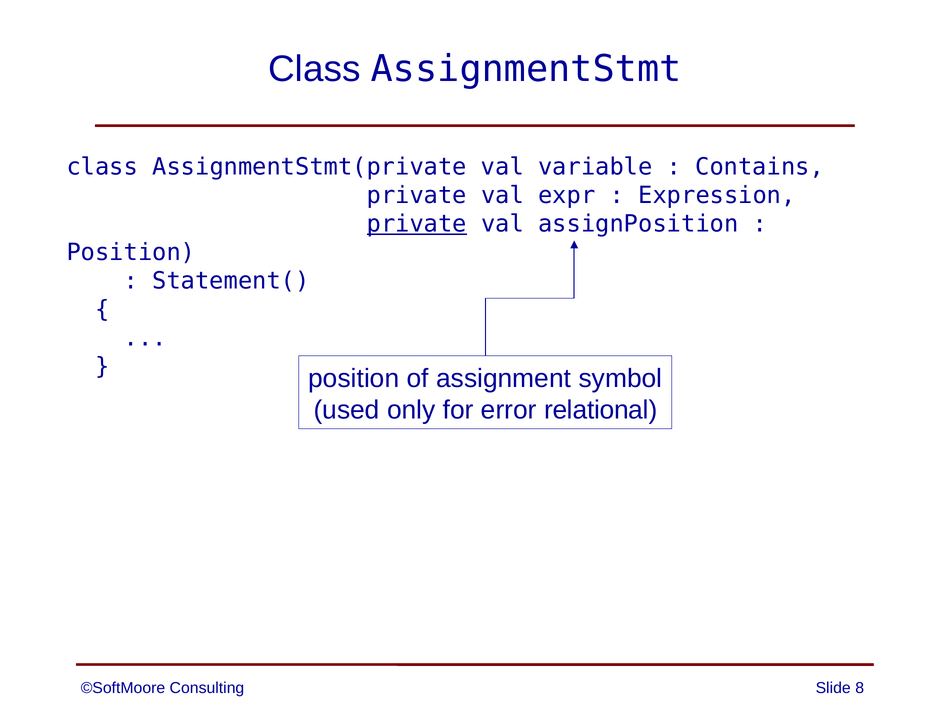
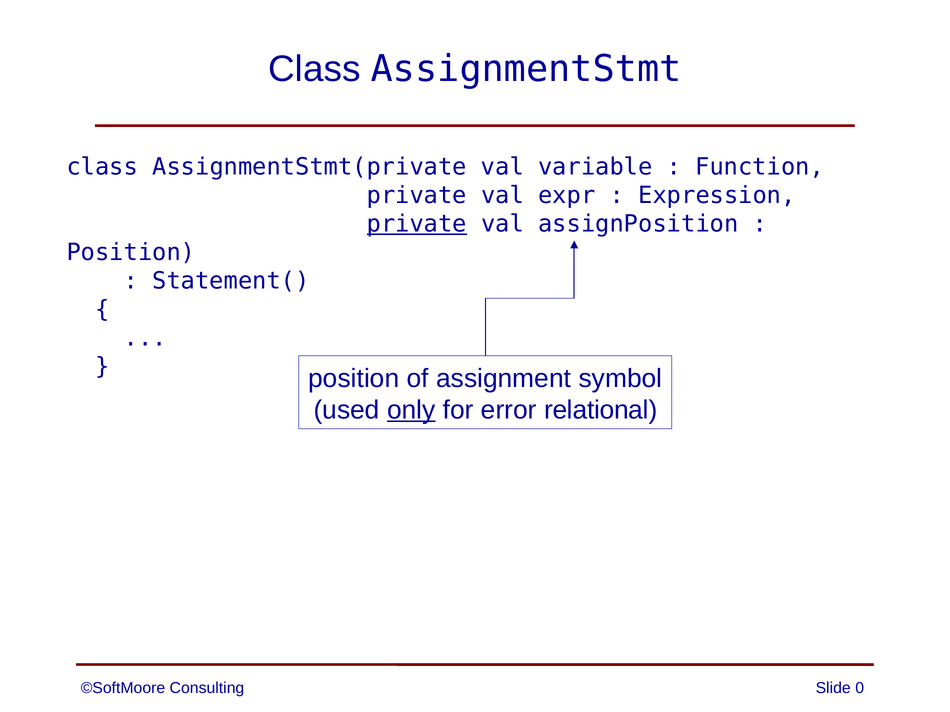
Contains: Contains -> Function
only underline: none -> present
8: 8 -> 0
